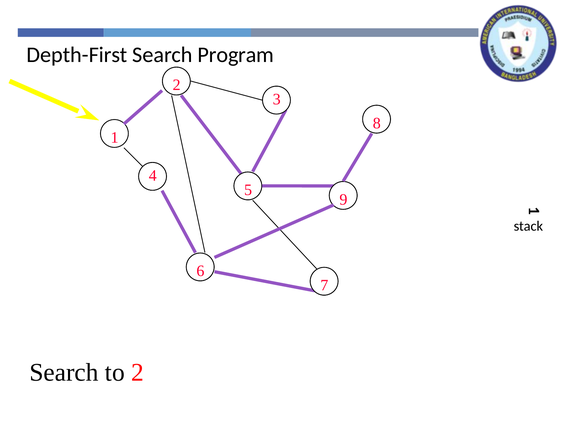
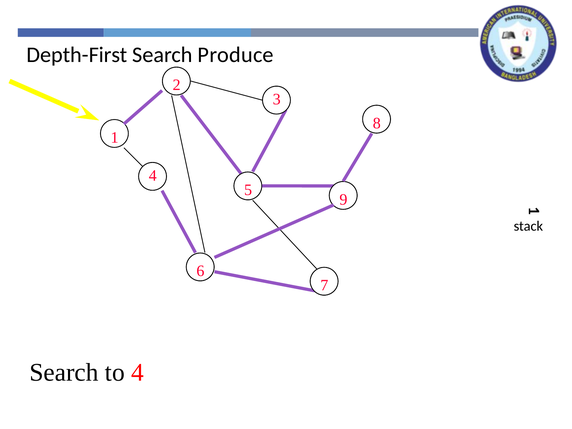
Program: Program -> Produce
to 2: 2 -> 4
